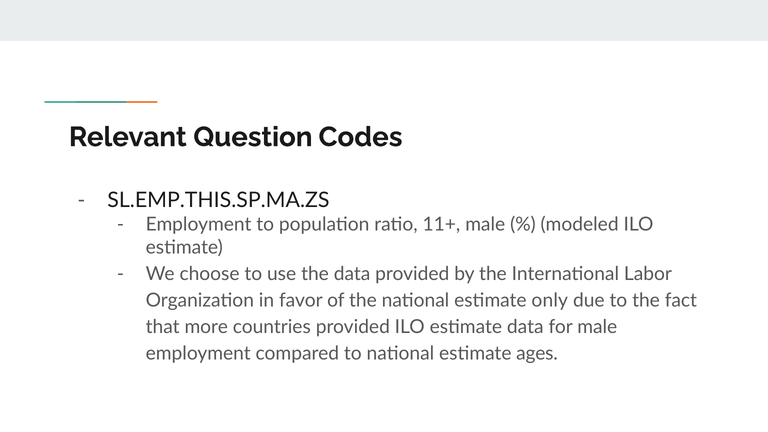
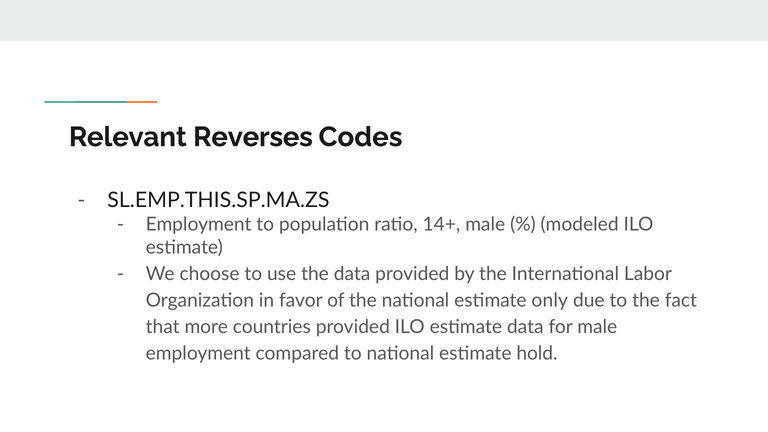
Question: Question -> Reverses
11+: 11+ -> 14+
ages: ages -> hold
